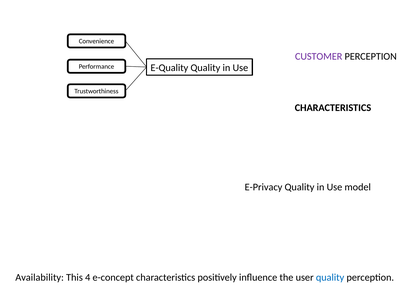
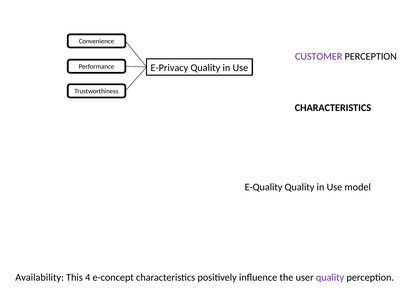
E-Quality: E-Quality -> E-Privacy
E-Privacy: E-Privacy -> E-Quality
quality at (330, 277) colour: blue -> purple
